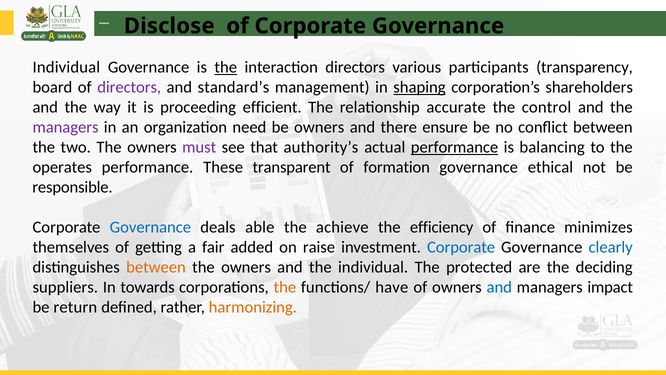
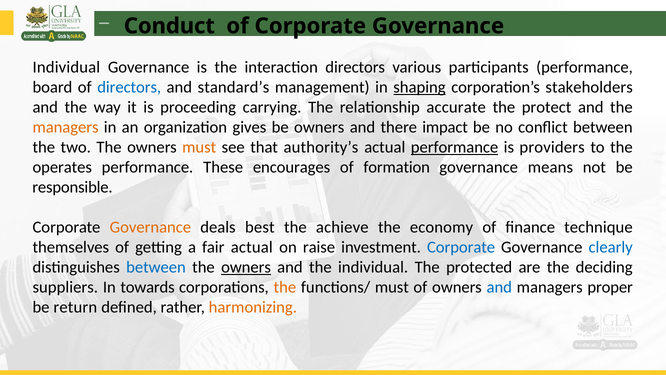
Disclose: Disclose -> Conduct
the at (226, 67) underline: present -> none
participants transparency: transparency -> performance
directors at (129, 87) colour: purple -> blue
shareholders: shareholders -> stakeholders
efficient: efficient -> carrying
control: control -> protect
managers at (66, 127) colour: purple -> orange
need: need -> gives
ensure: ensure -> impact
must at (199, 147) colour: purple -> orange
balancing: balancing -> providers
transparent: transparent -> encourages
ethical: ethical -> means
Governance at (150, 227) colour: blue -> orange
able: able -> best
efficiency: efficiency -> economy
minimizes: minimizes -> technique
fair added: added -> actual
between at (156, 267) colour: orange -> blue
owners at (246, 267) underline: none -> present
functions/ have: have -> must
impact: impact -> proper
